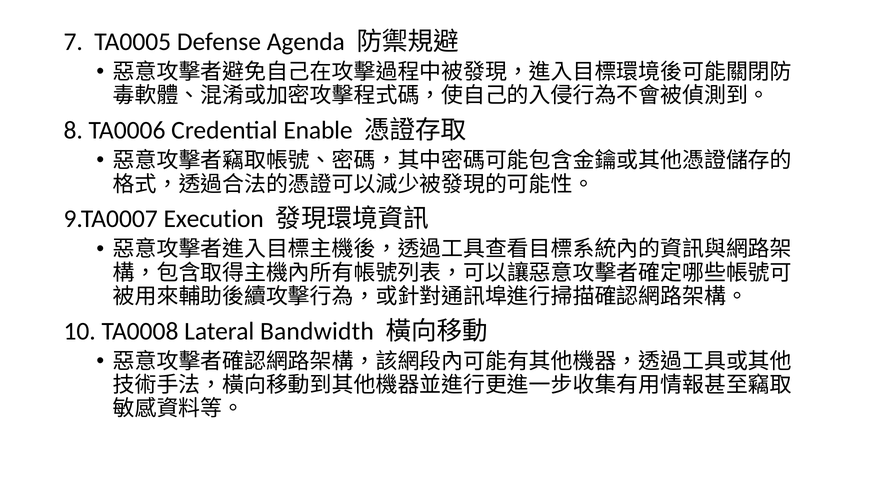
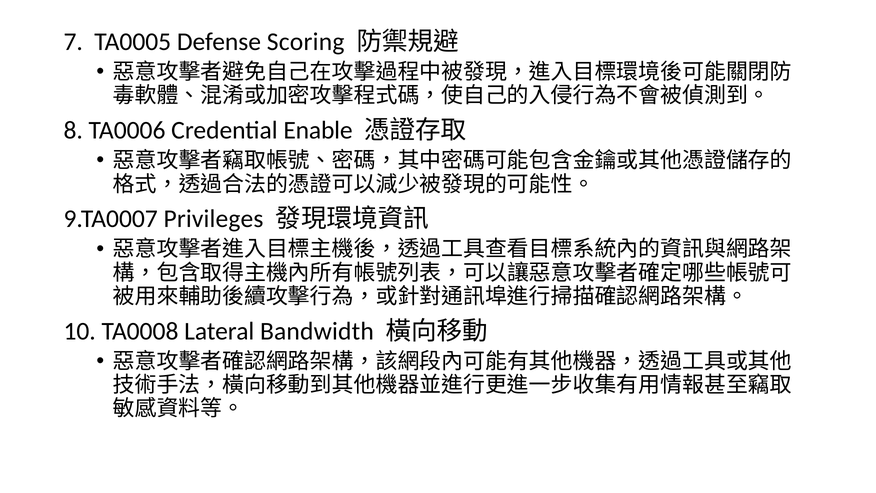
Agenda: Agenda -> Scoring
Execution: Execution -> Privileges
